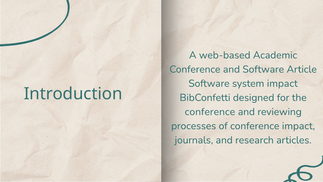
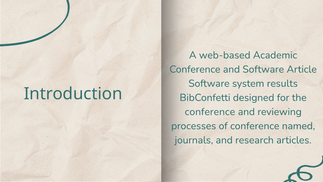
system impact: impact -> results
conference impact: impact -> named
